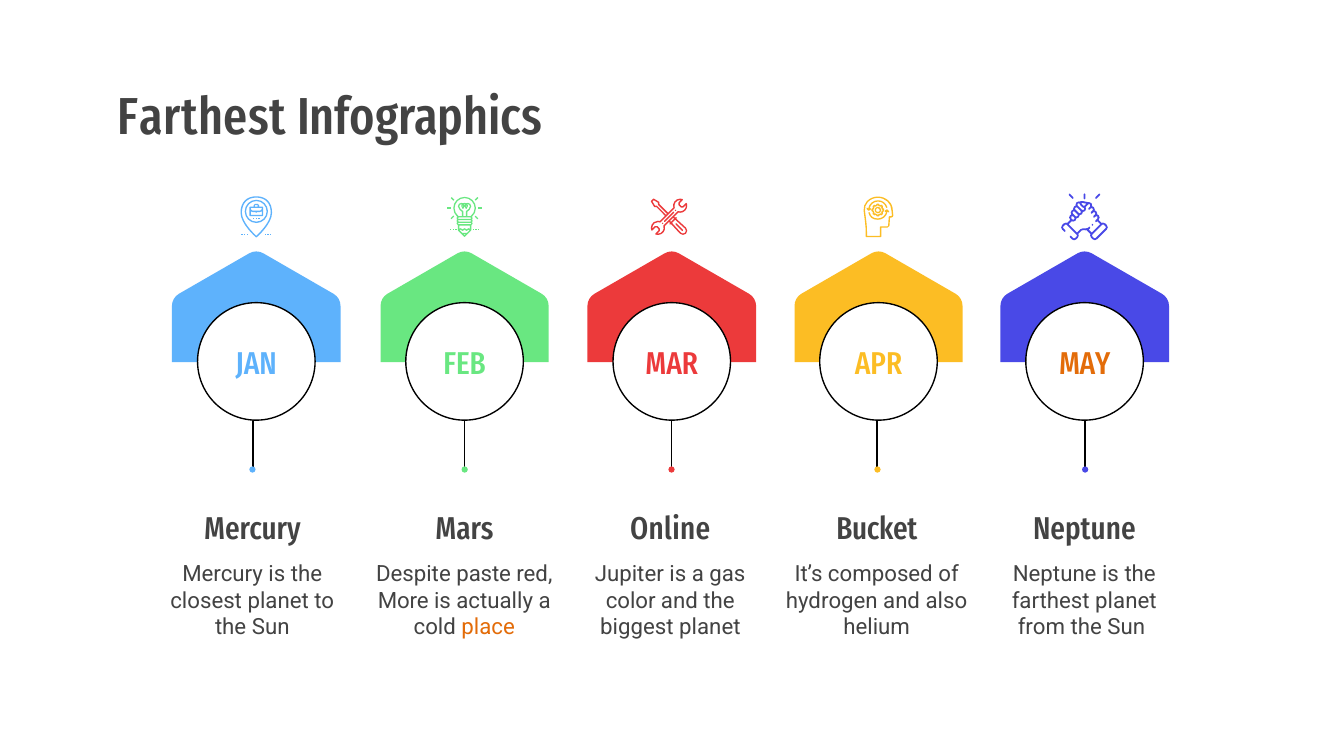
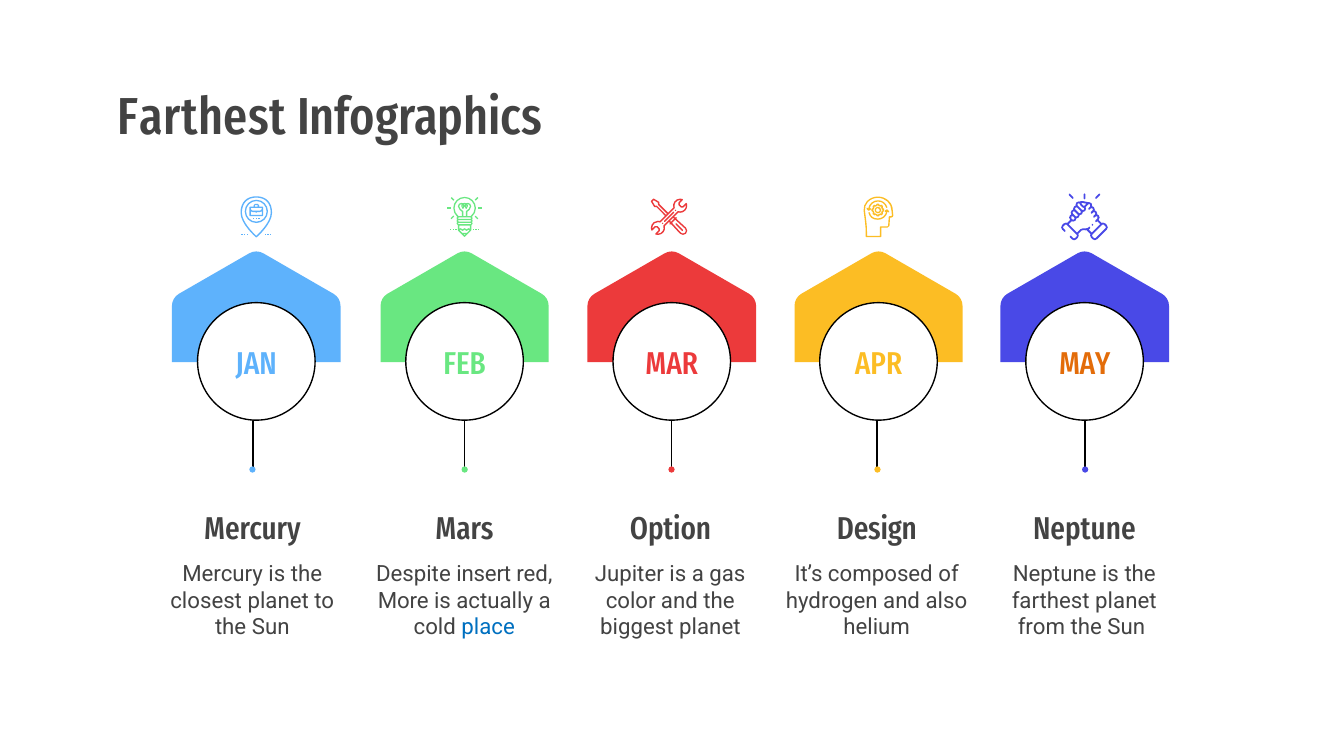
Online: Online -> Option
Bucket: Bucket -> Design
paste: paste -> insert
place colour: orange -> blue
